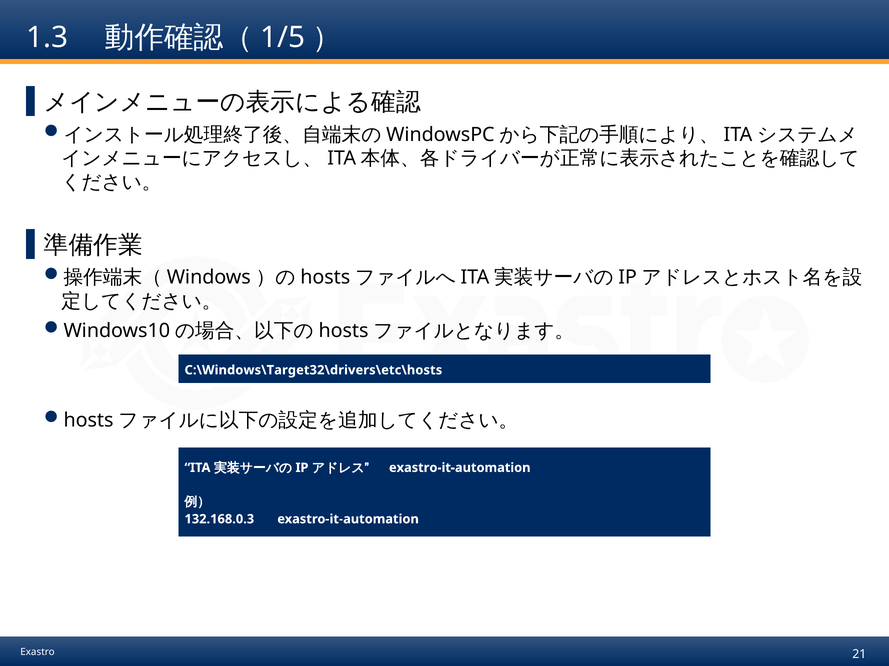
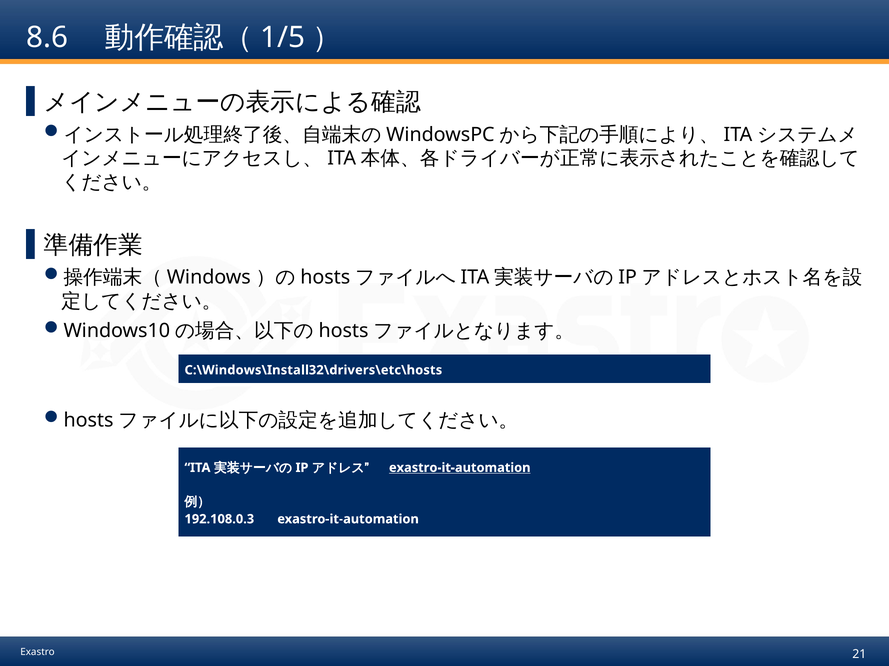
1.3: 1.3 -> 8.6
C:\Windows\Target32\drivers\etc\hosts: C:\Windows\Target32\drivers\etc\hosts -> C:\Windows\Install32\drivers\etc\hosts
exastro-it-automation at (460, 468) underline: none -> present
132.168.0.3: 132.168.0.3 -> 192.108.0.3
